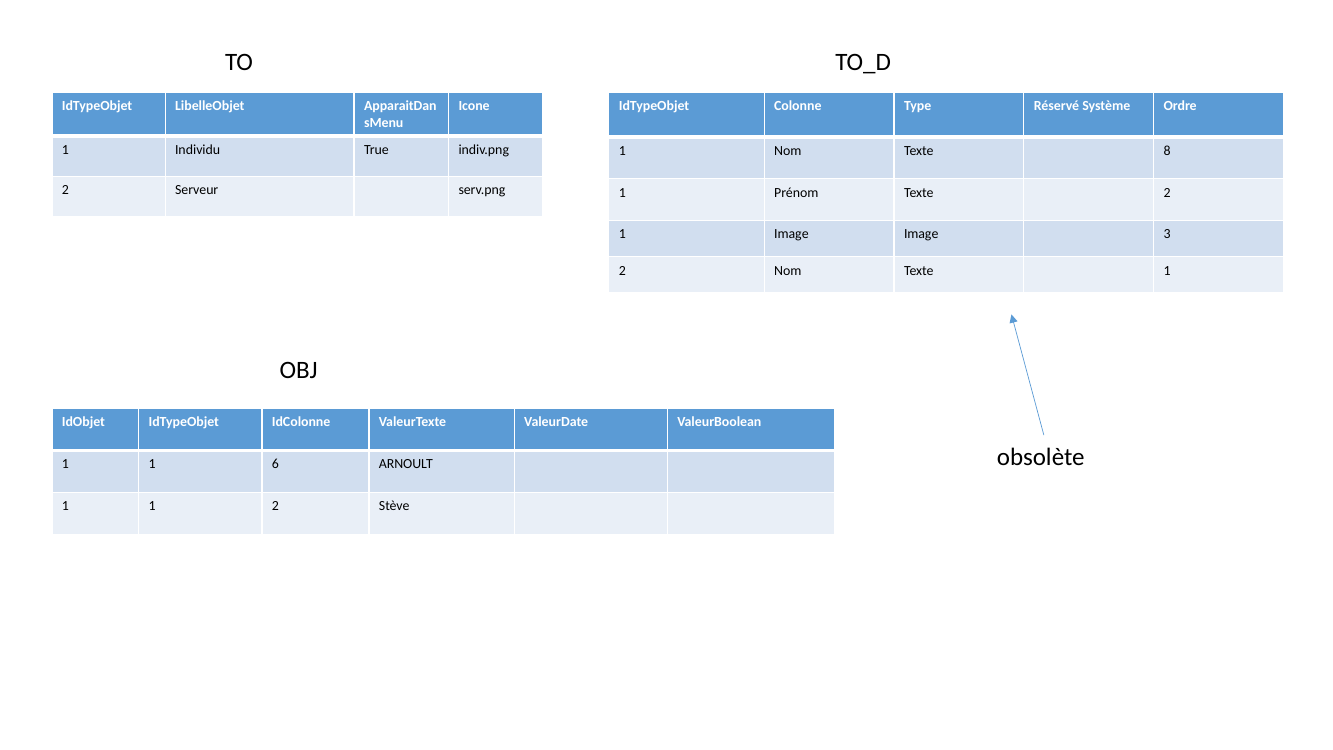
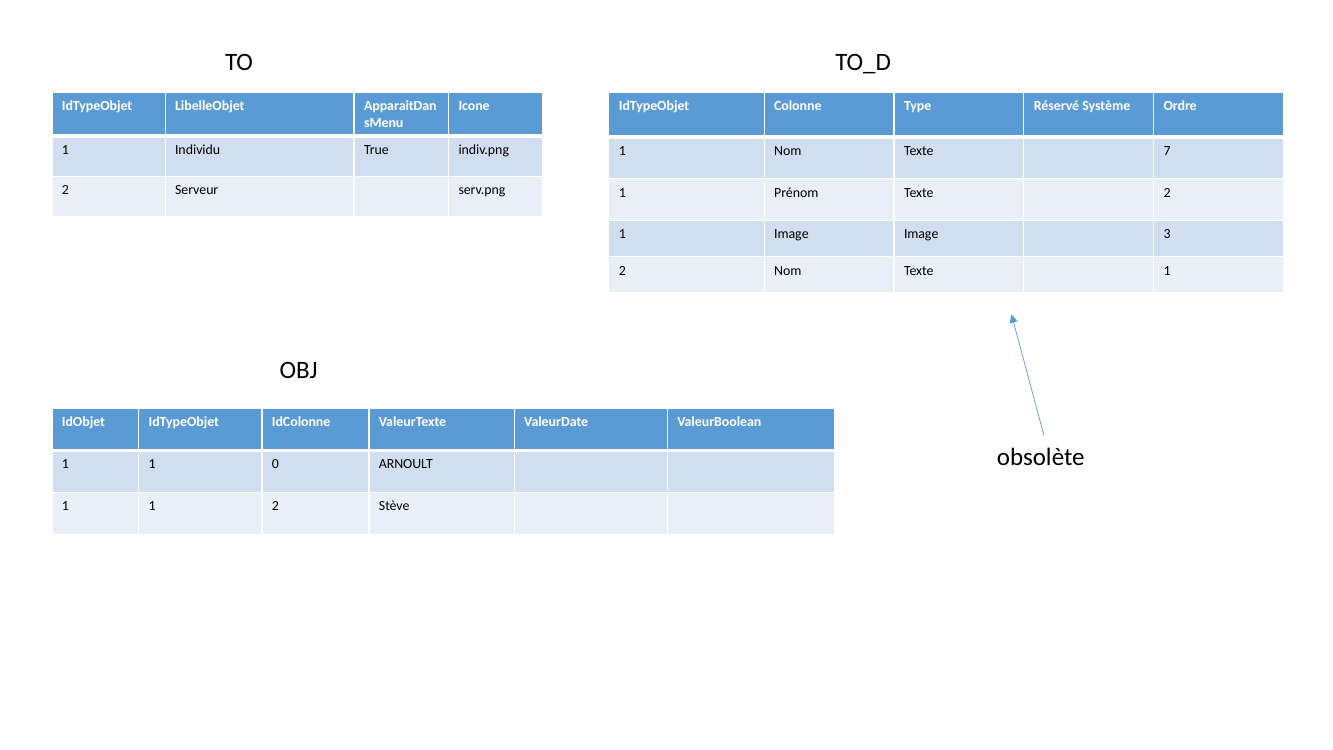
8: 8 -> 7
6: 6 -> 0
